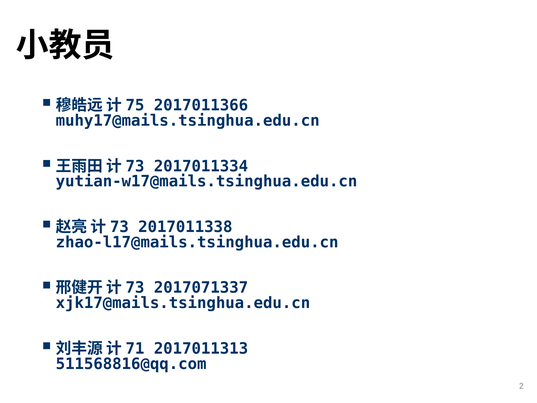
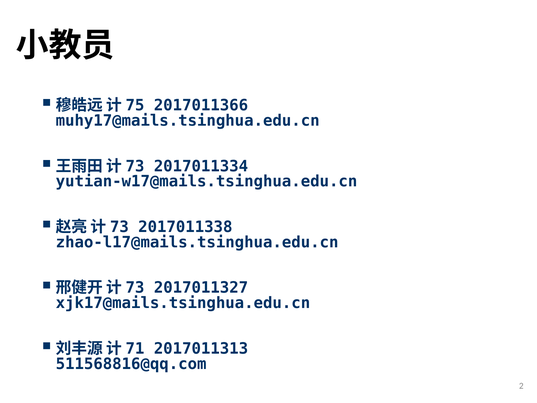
2017071337: 2017071337 -> 2017011327
